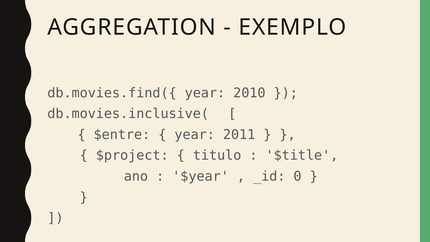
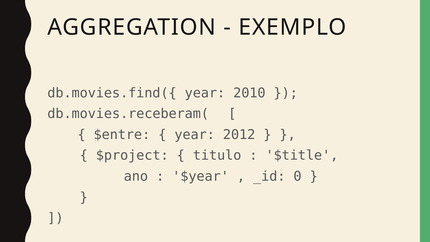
db.movies.inclusive(: db.movies.inclusive( -> db.movies.receberam(
2011: 2011 -> 2012
